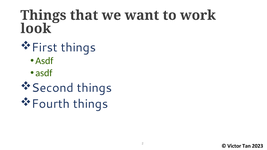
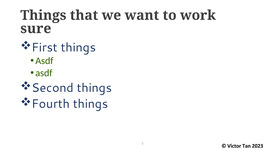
look: look -> sure
